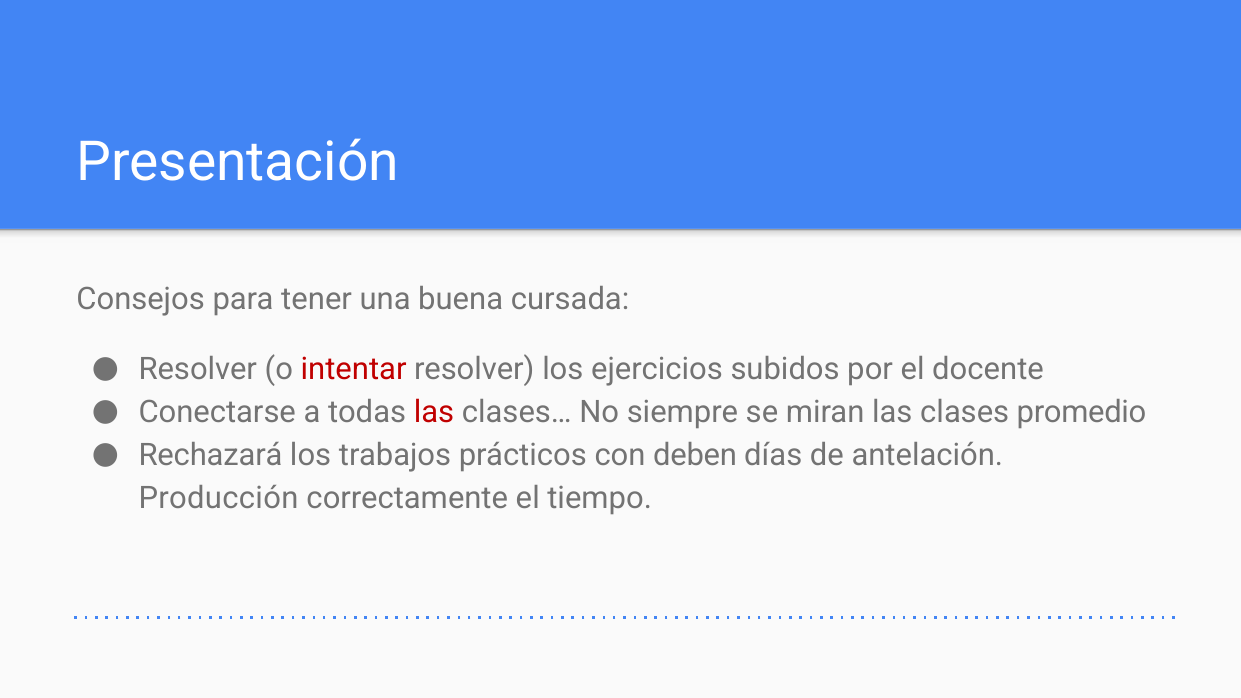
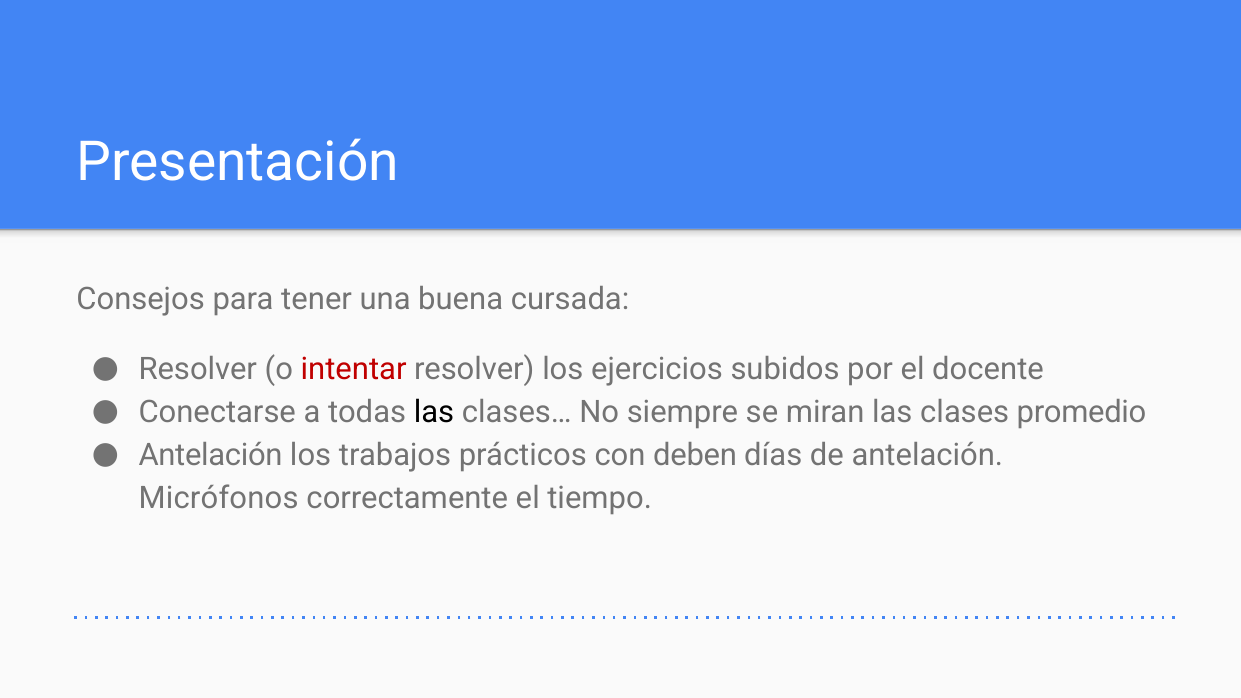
las at (434, 412) colour: red -> black
Rechazará at (210, 455): Rechazará -> Antelación
Producción: Producción -> Micrófonos
